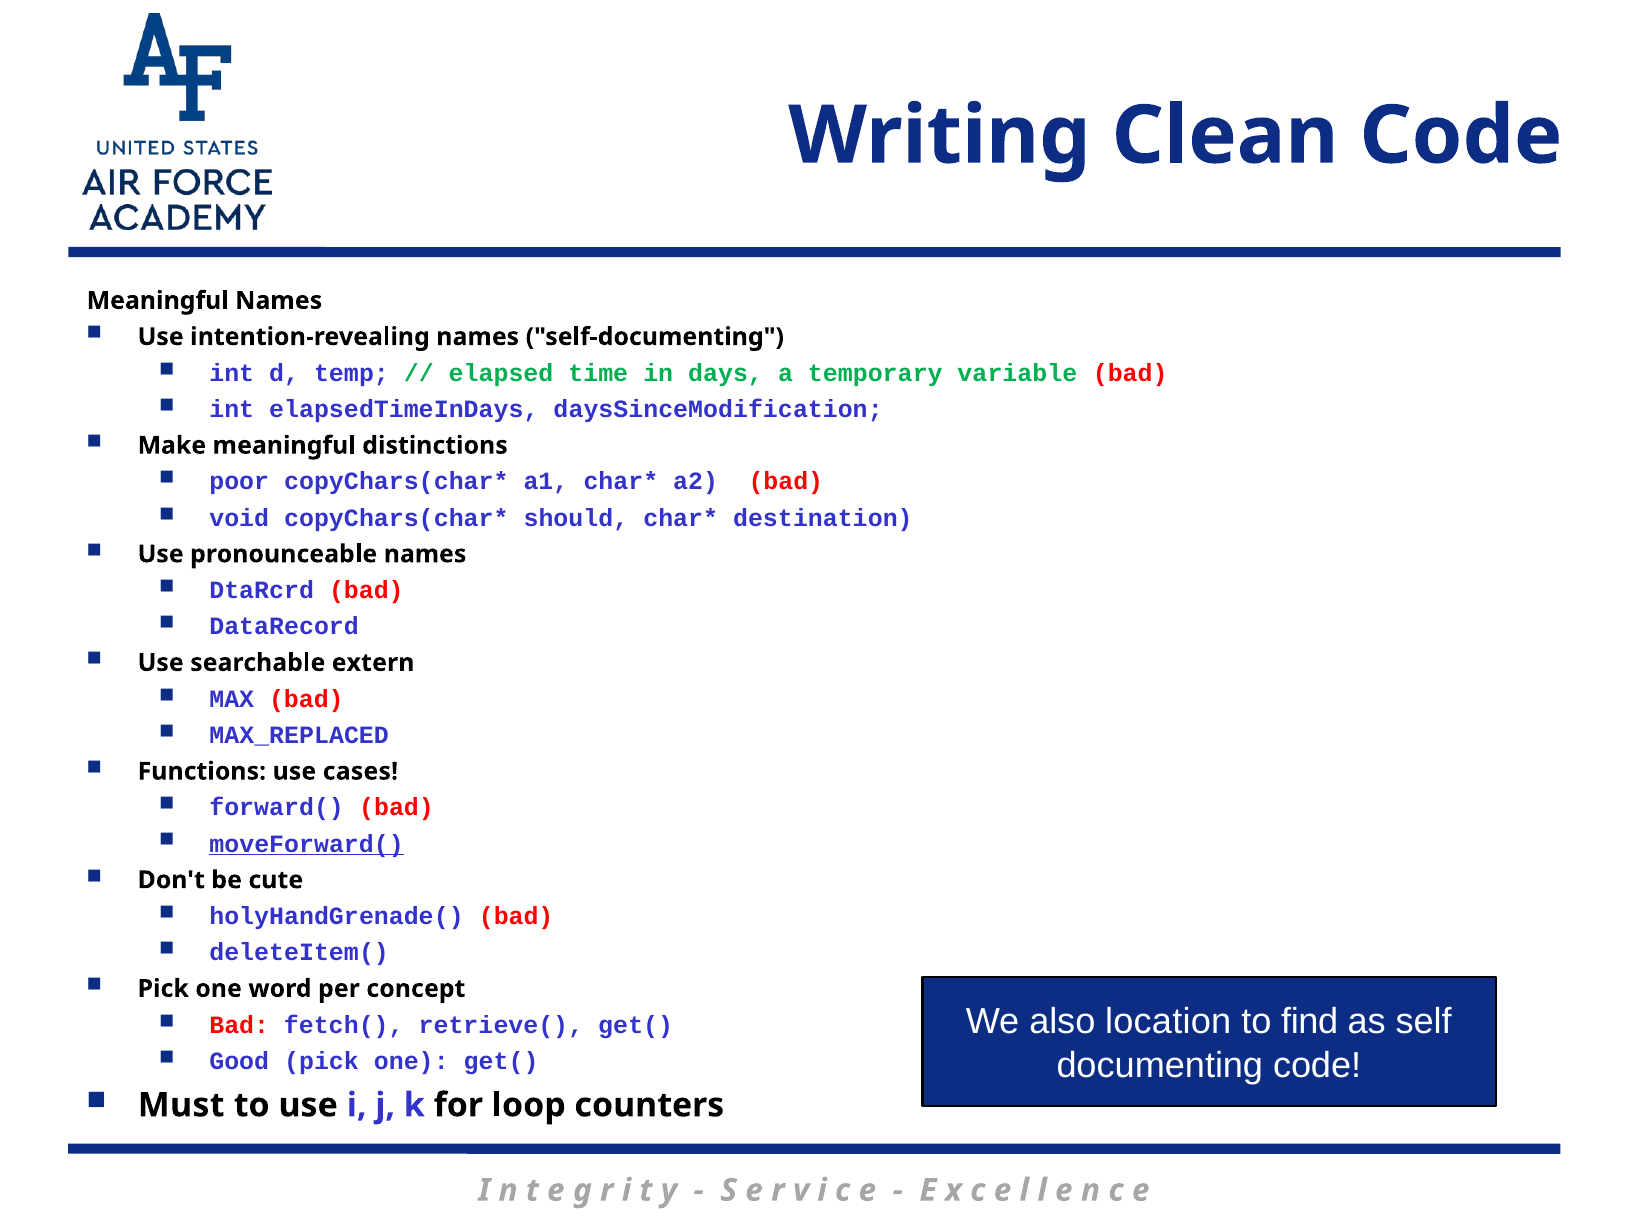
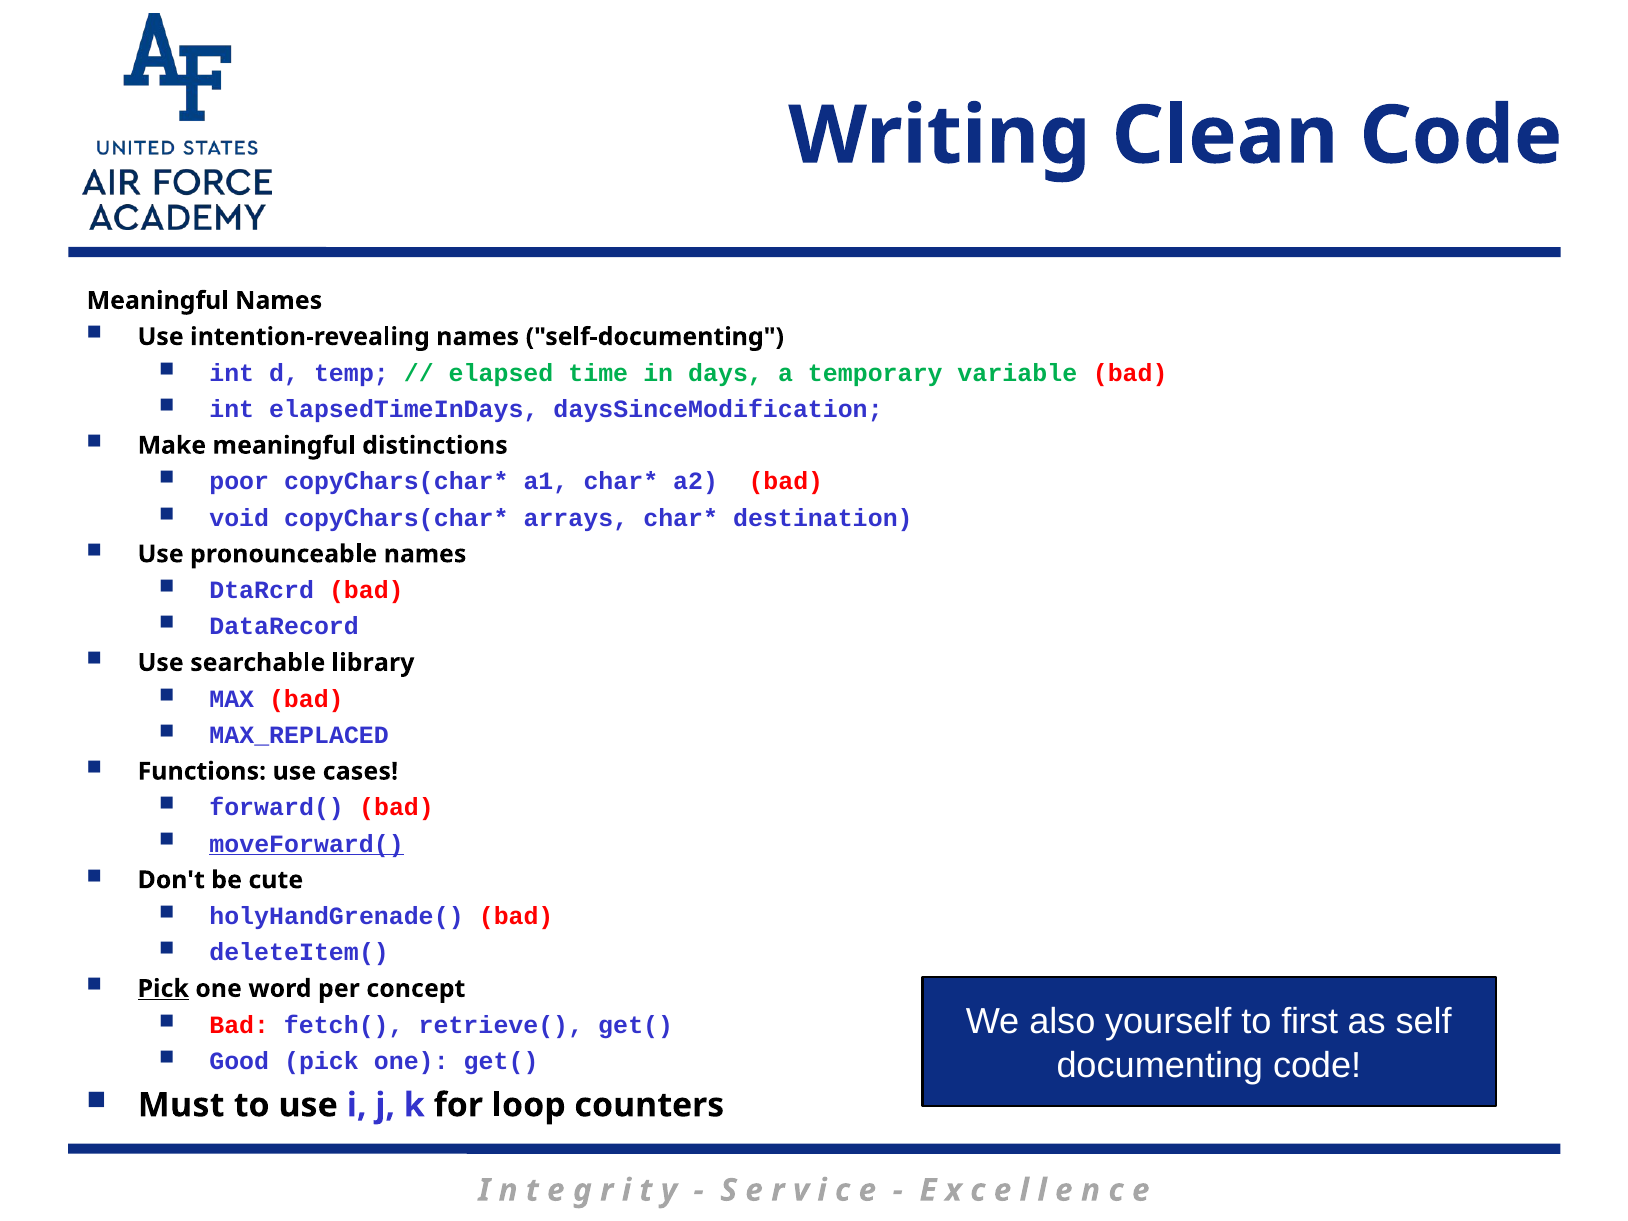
should: should -> arrays
extern: extern -> library
Pick at (163, 989) underline: none -> present
location: location -> yourself
find: find -> first
